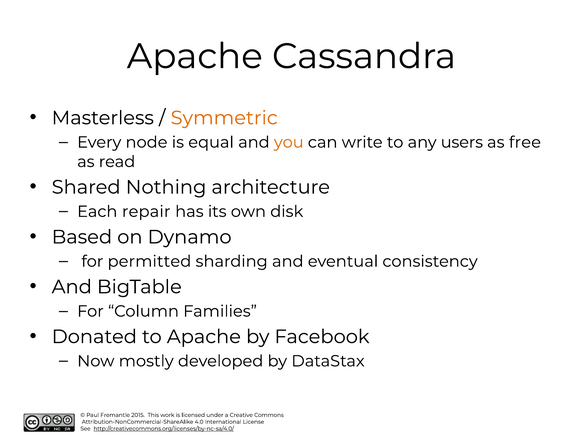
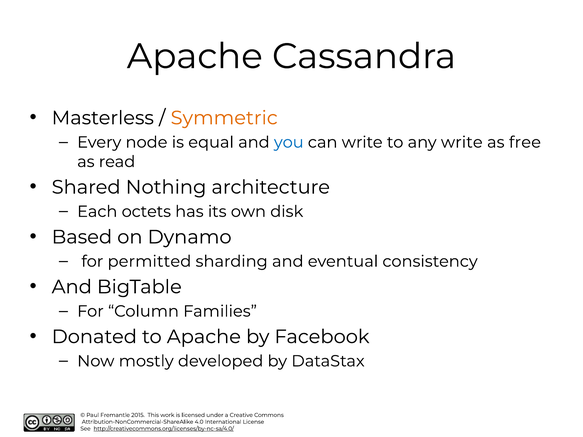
you colour: orange -> blue
any users: users -> write
repair: repair -> octets
